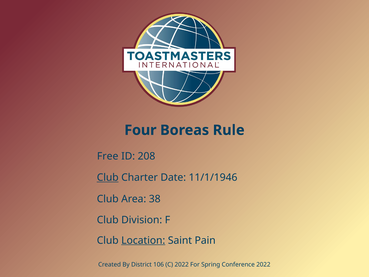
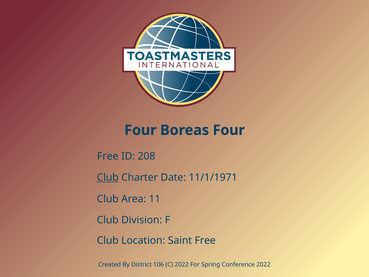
Boreas Rule: Rule -> Four
11/1/1946: 11/1/1946 -> 11/1/1971
38: 38 -> 11
Location underline: present -> none
Saint Pain: Pain -> Free
